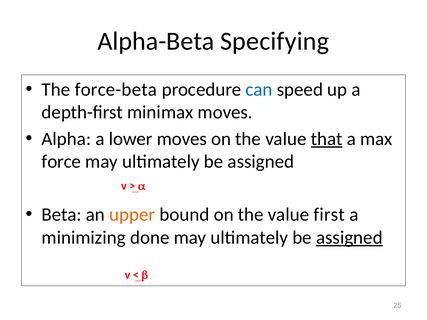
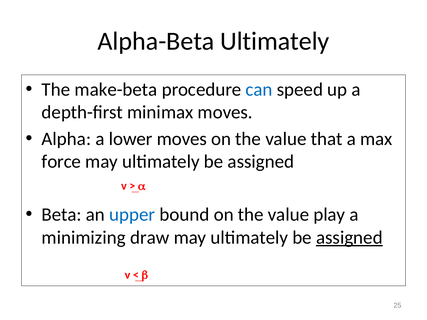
Alpha-Beta Specifying: Specifying -> Ultimately
force-beta: force-beta -> make-beta
that underline: present -> none
upper colour: orange -> blue
first: first -> play
done: done -> draw
